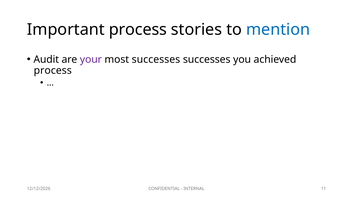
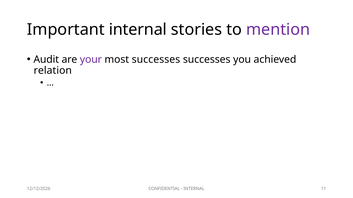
Important process: process -> internal
mention colour: blue -> purple
process at (53, 71): process -> relation
